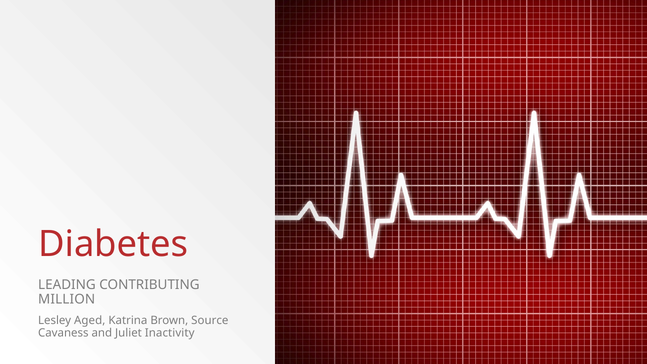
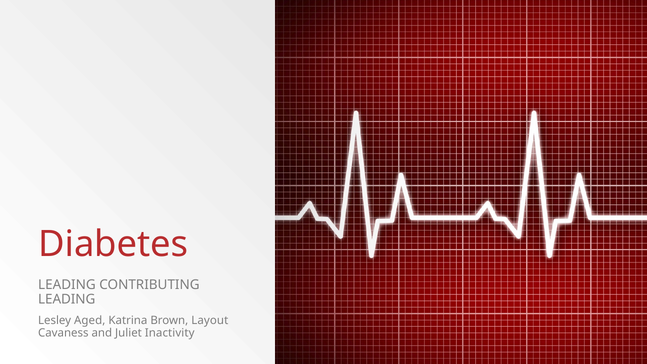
MILLION at (67, 299): MILLION -> LEADING
Source: Source -> Layout
